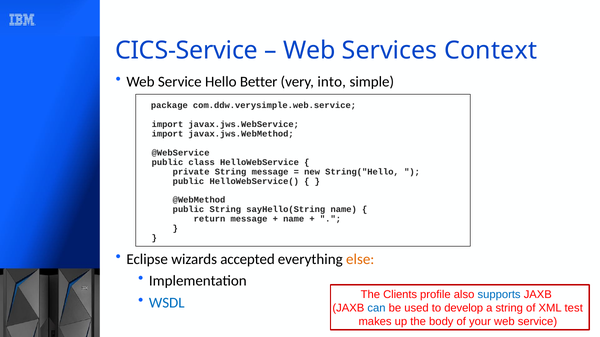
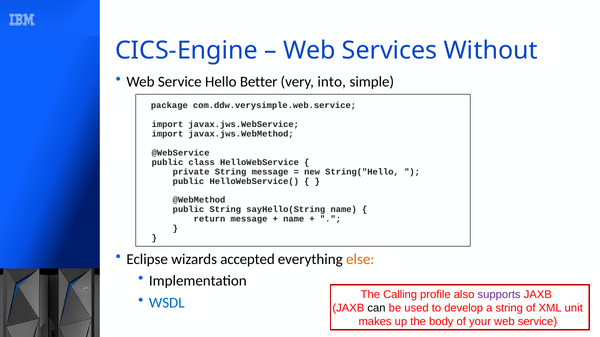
CICS-Service: CICS-Service -> CICS-Engine
Context: Context -> Without
Clients: Clients -> Calling
supports colour: blue -> purple
can colour: blue -> black
test: test -> unit
